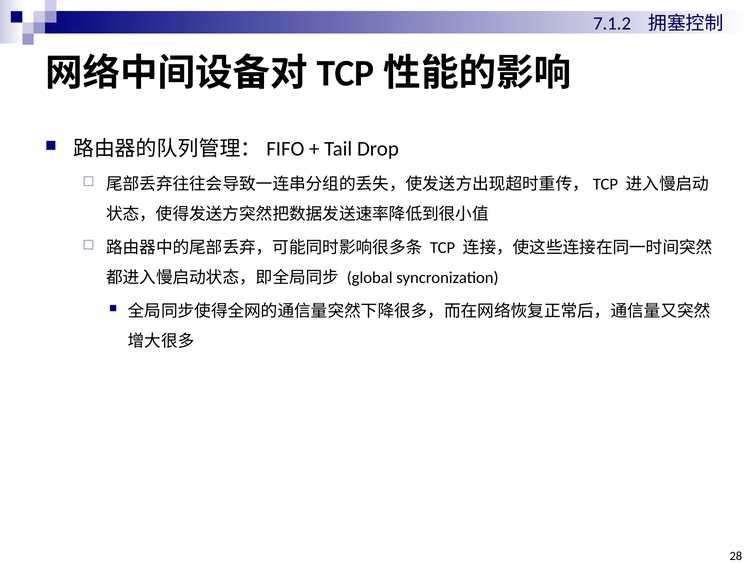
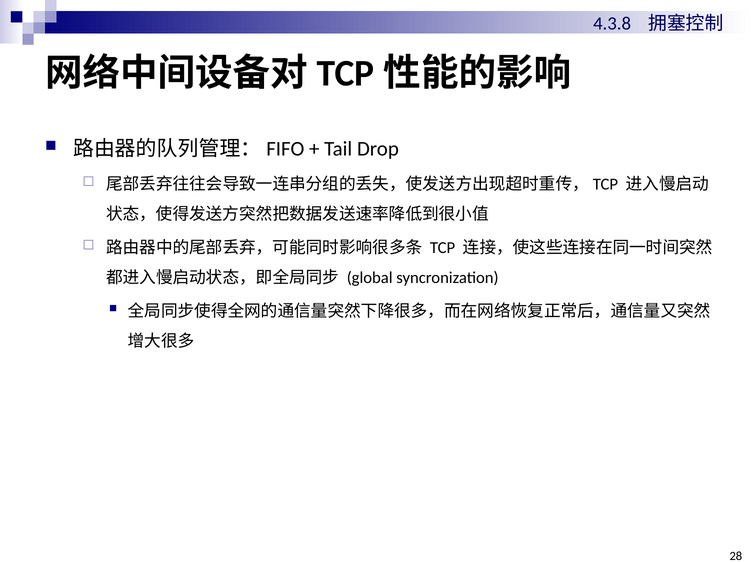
7.1.2: 7.1.2 -> 4.3.8
